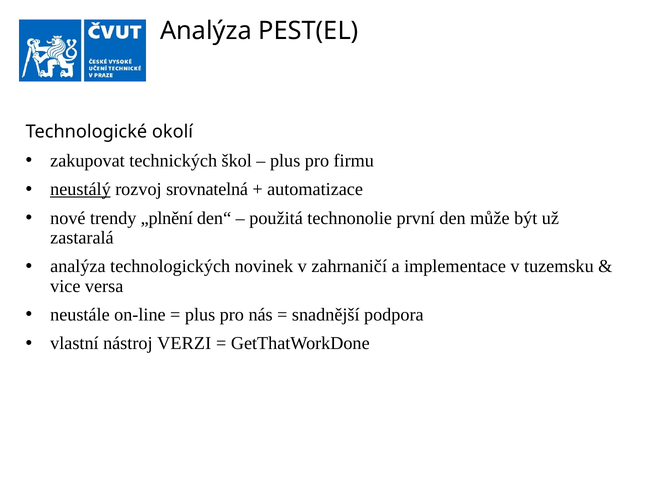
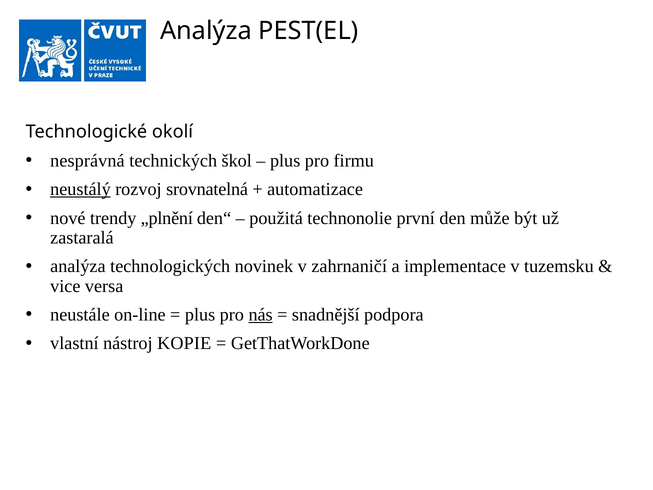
zakupovat: zakupovat -> nesprávná
nás underline: none -> present
VERZI: VERZI -> KOPIE
